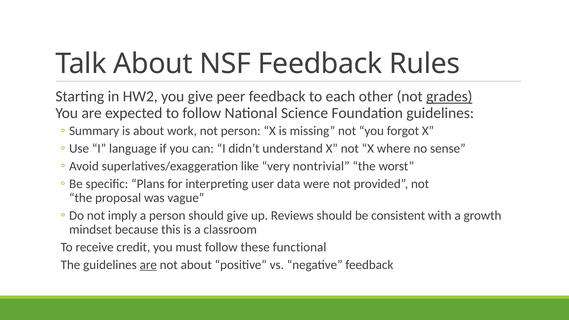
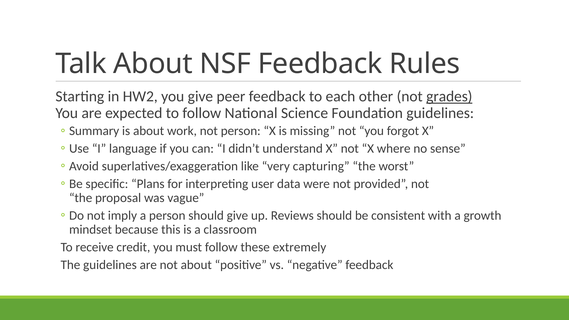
nontrivial: nontrivial -> capturing
functional: functional -> extremely
are at (148, 265) underline: present -> none
